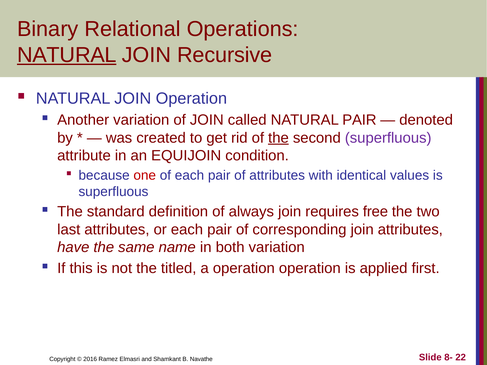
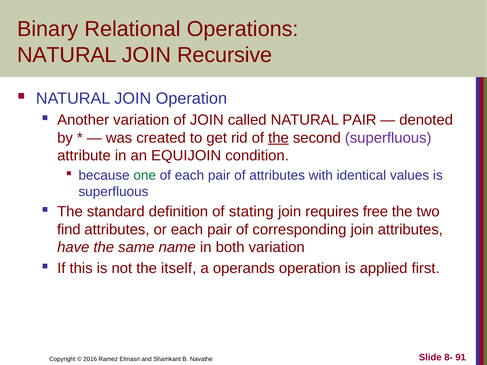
NATURAL at (67, 55) underline: present -> none
one colour: red -> green
always: always -> stating
last: last -> find
titled: titled -> itself
a operation: operation -> operands
22: 22 -> 91
